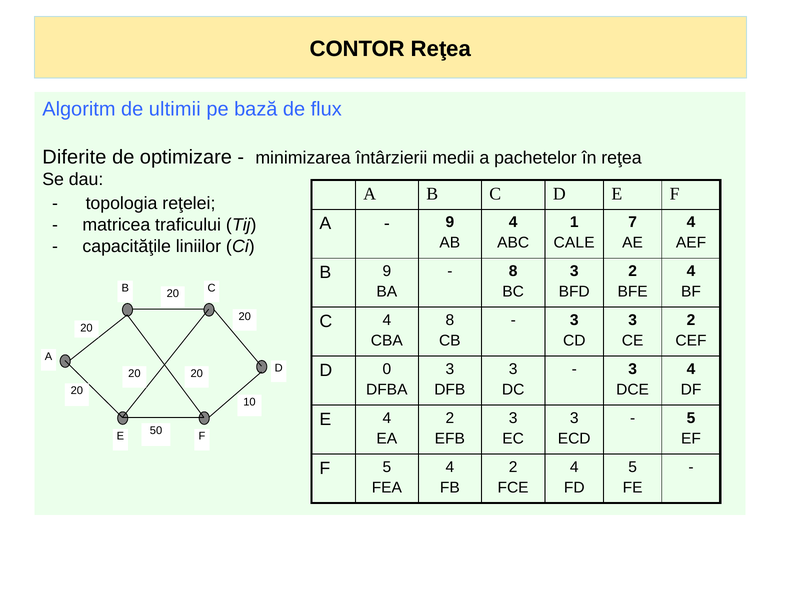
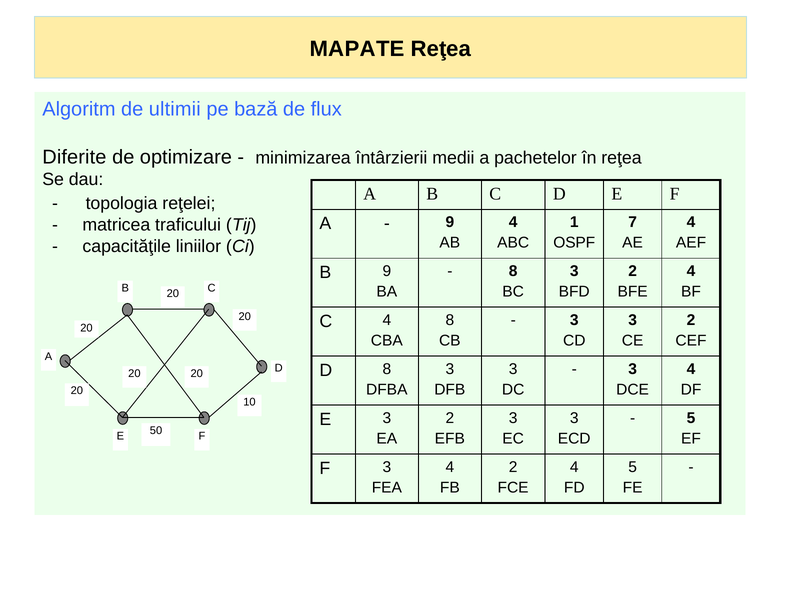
CONTOR: CONTOR -> MAPATE
CALE: CALE -> OSPF
D 0: 0 -> 8
E 4: 4 -> 3
F 5: 5 -> 3
